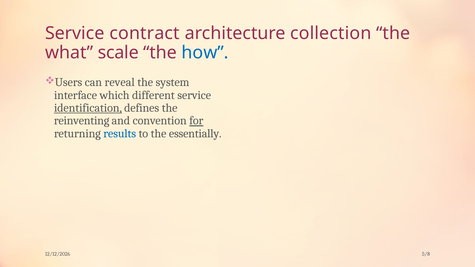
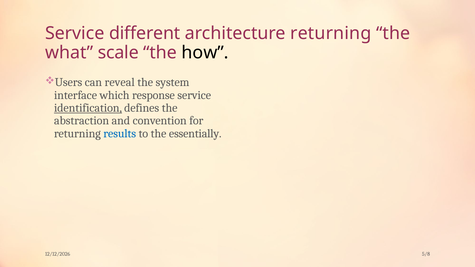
contract: contract -> different
architecture collection: collection -> returning
how colour: blue -> black
different: different -> response
reinventing: reinventing -> abstraction
for underline: present -> none
